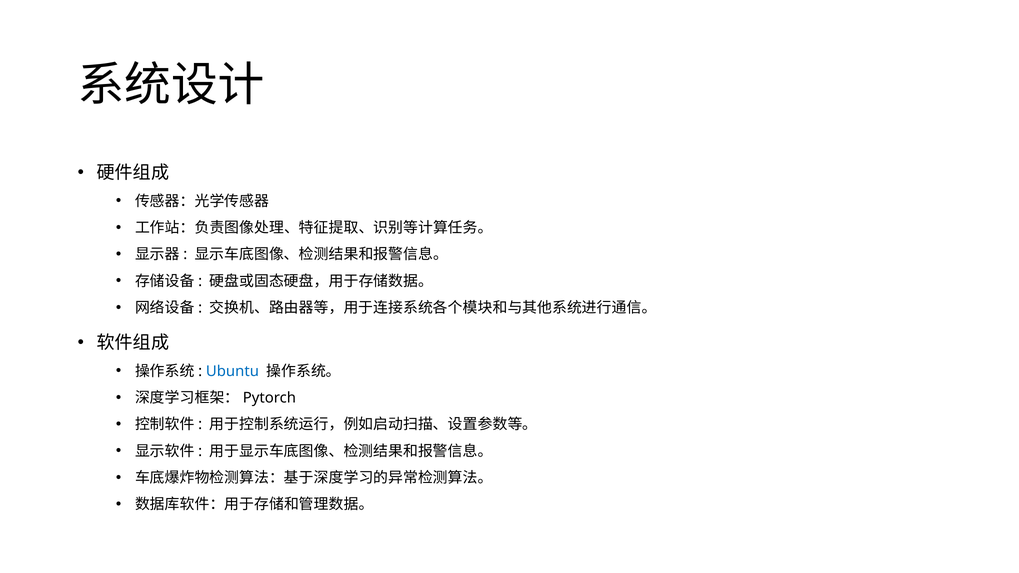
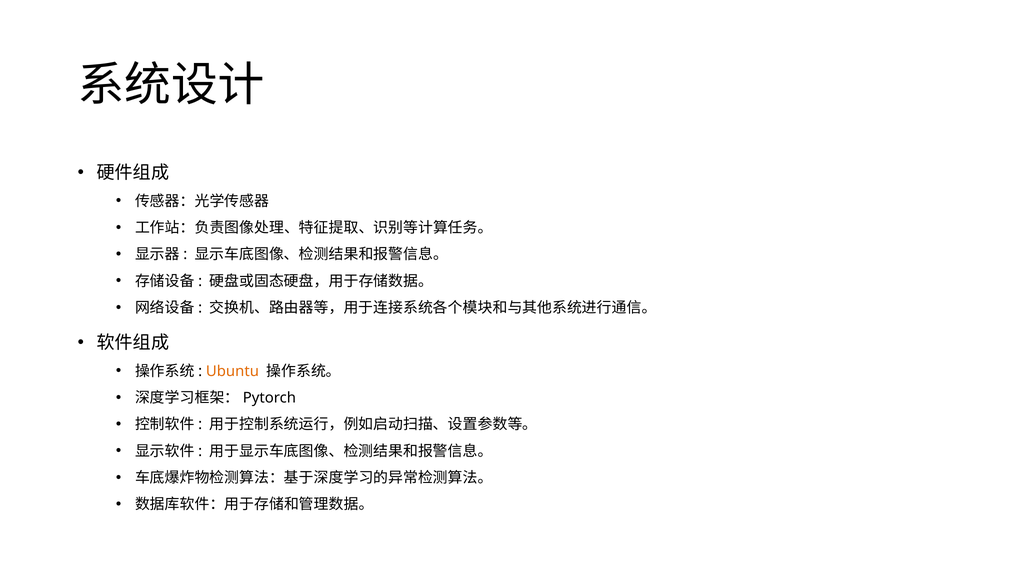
Ubuntu colour: blue -> orange
